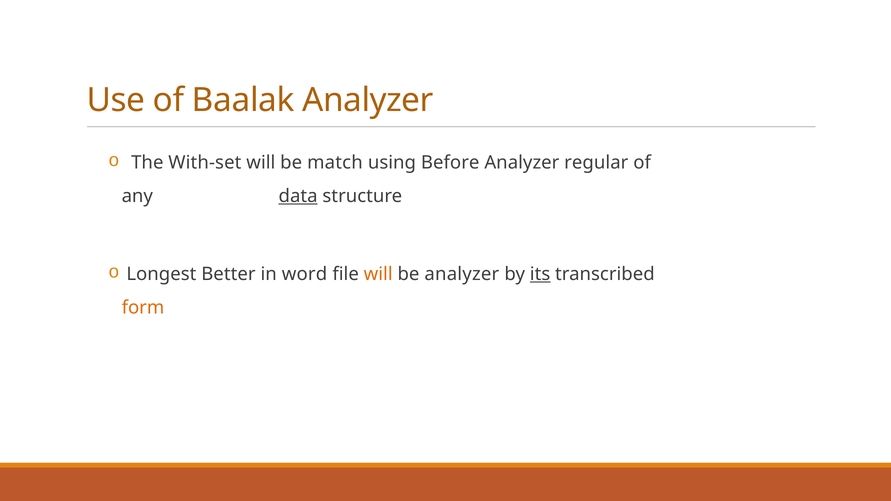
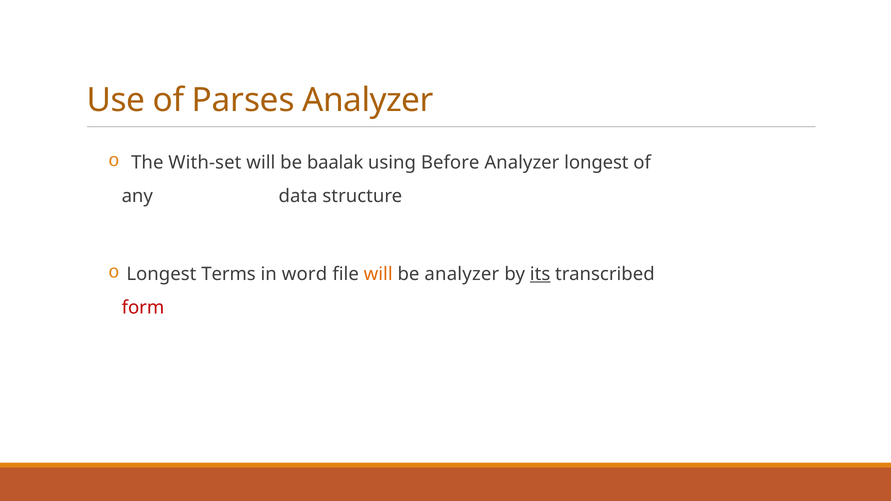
Baalak: Baalak -> Parses
match: match -> baalak
Analyzer regular: regular -> longest
data underline: present -> none
Better: Better -> Terms
form colour: orange -> red
